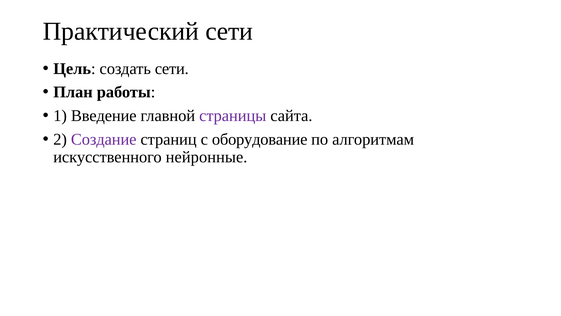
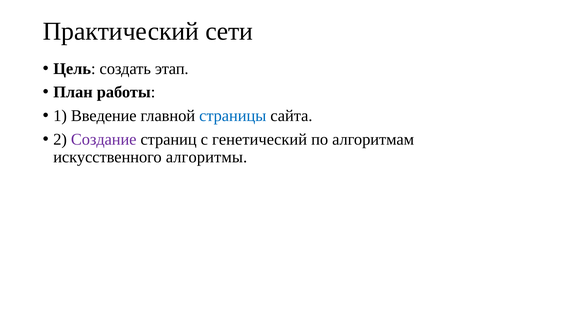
создать сети: сети -> этап
страницы colour: purple -> blue
оборудование: оборудование -> генетический
нейронные: нейронные -> алгоритмы
